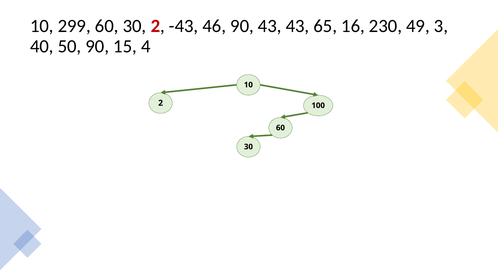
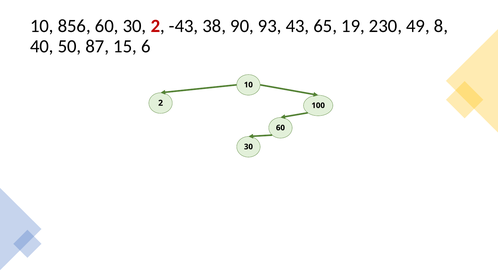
299: 299 -> 856
46: 46 -> 38
90 43: 43 -> 93
16: 16 -> 19
3: 3 -> 8
50 90: 90 -> 87
4: 4 -> 6
